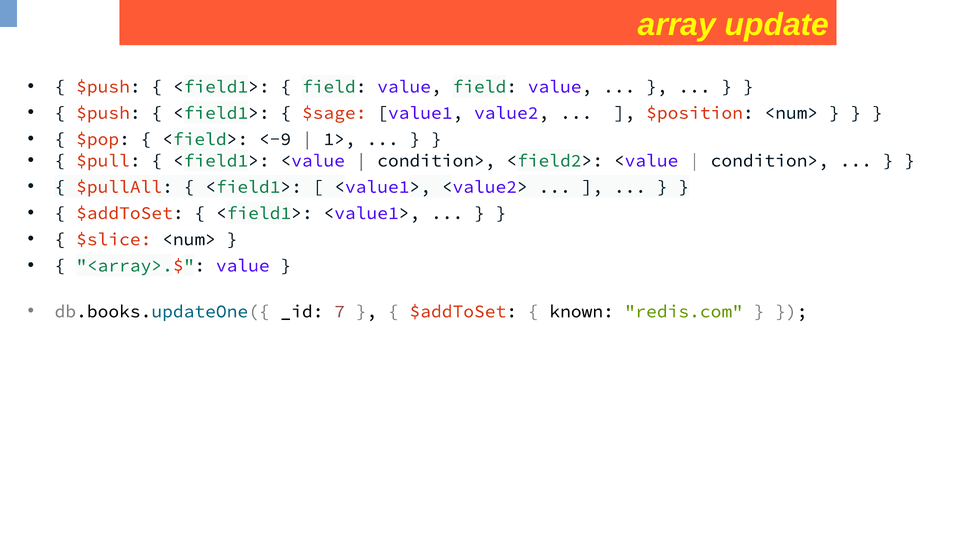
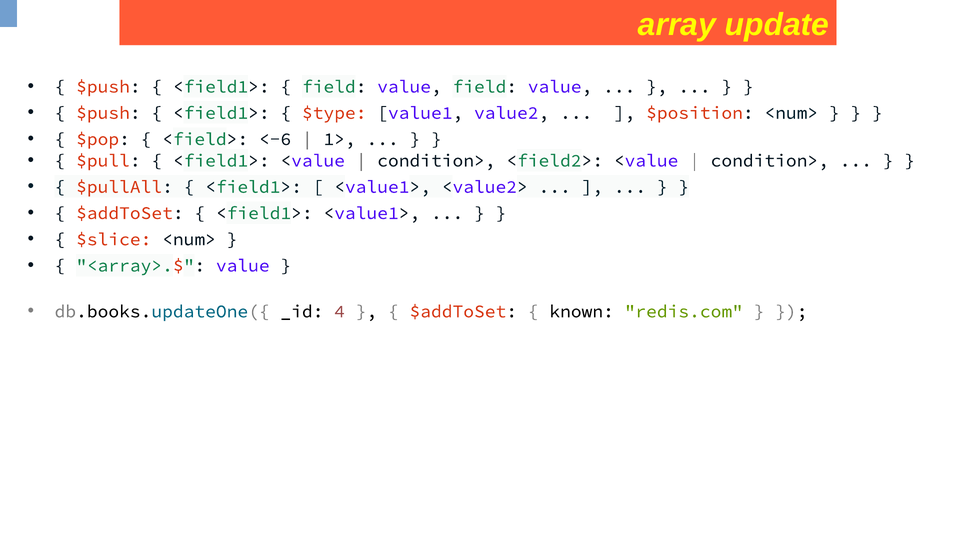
$sage: $sage -> $type
<-9: <-9 -> <-6
7: 7 -> 4
